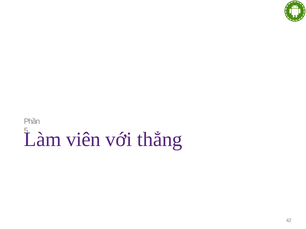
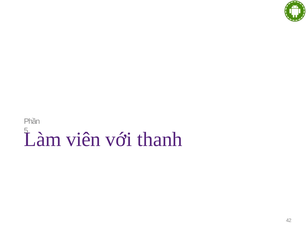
thẳng: thẳng -> thanh
